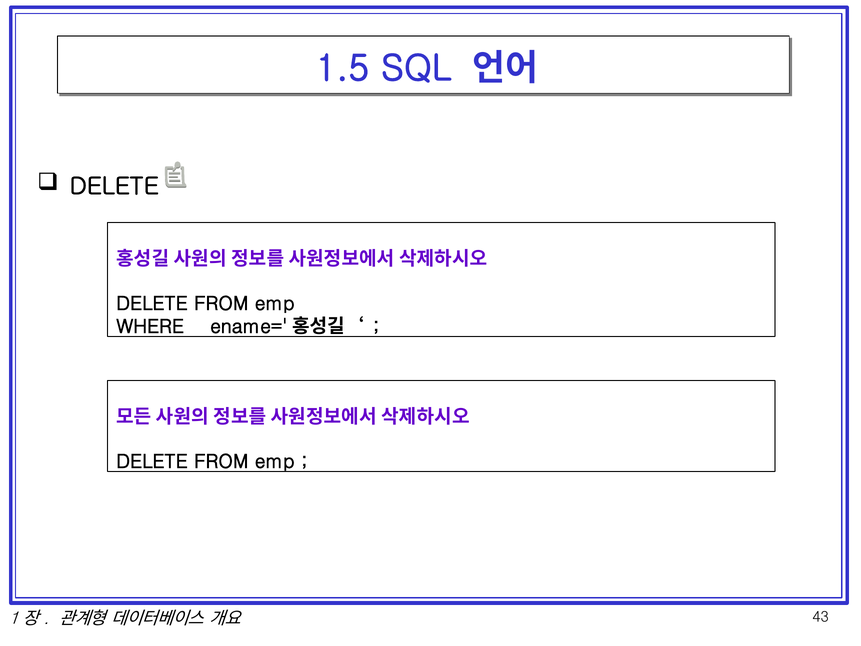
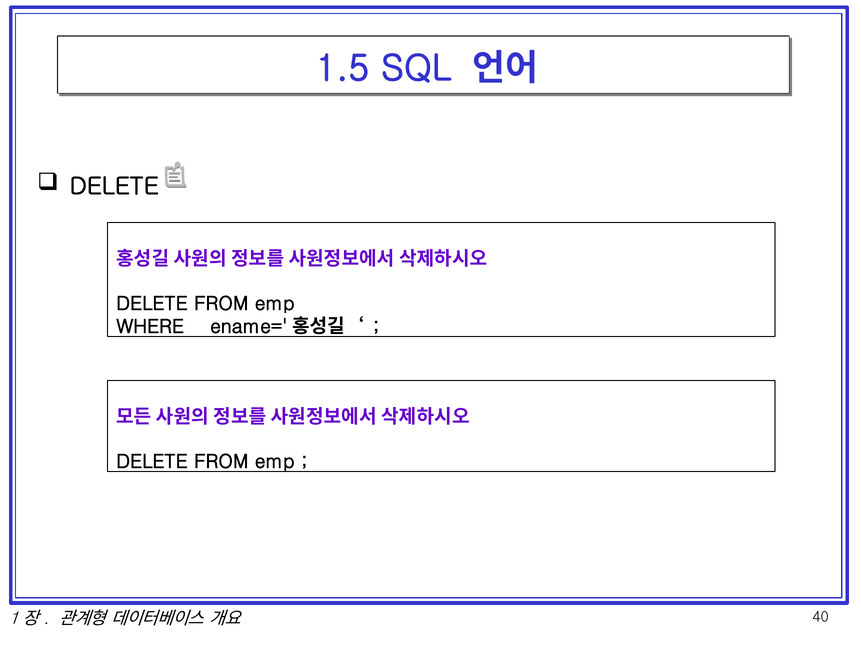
43: 43 -> 40
